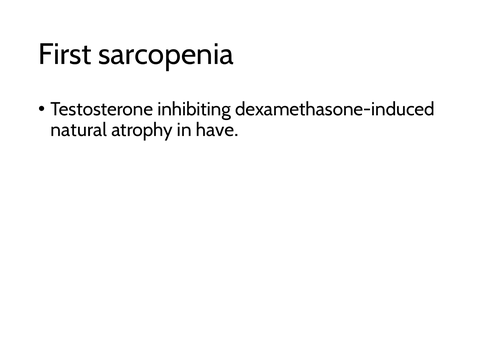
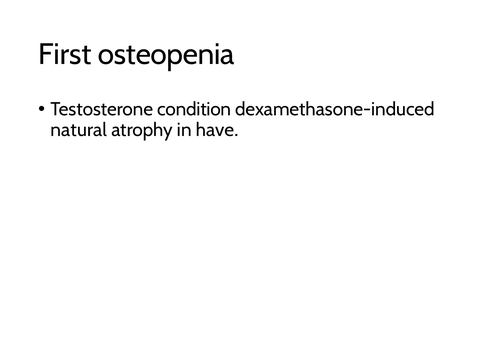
sarcopenia: sarcopenia -> osteopenia
inhibiting: inhibiting -> condition
